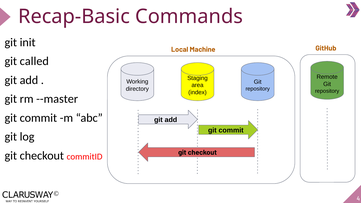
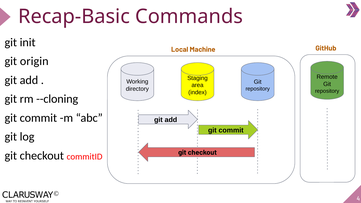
called: called -> origin
--master: --master -> --cloning
